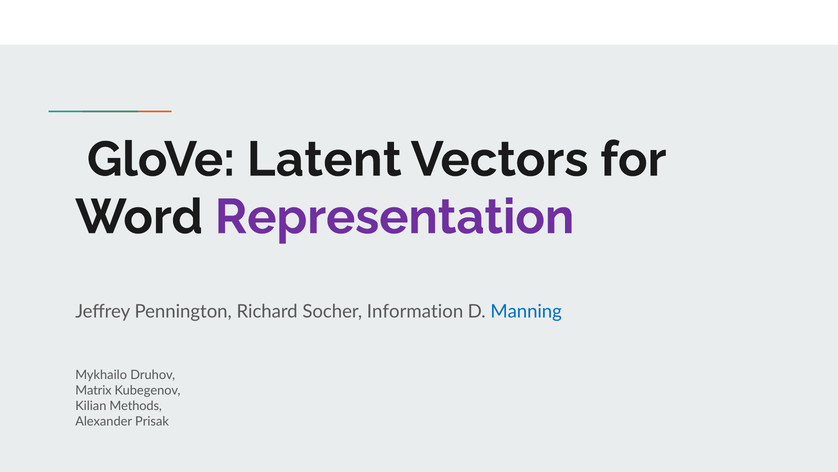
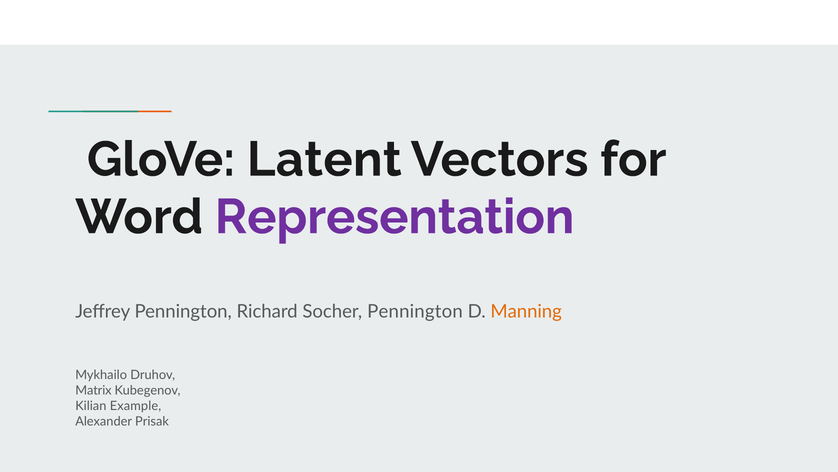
Socher Information: Information -> Pennington
Manning colour: blue -> orange
Methods: Methods -> Example
